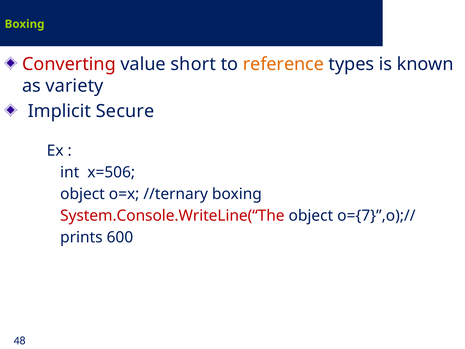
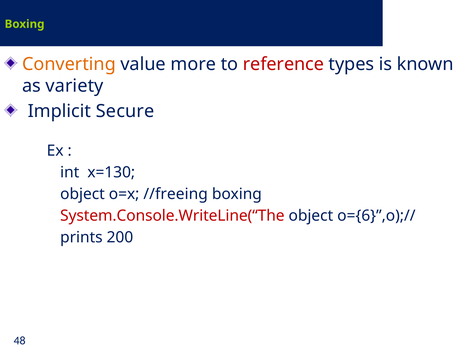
Converting colour: red -> orange
short: short -> more
reference colour: orange -> red
x=506: x=506 -> x=130
//ternary: //ternary -> //freeing
o={7}”,o);//: o={7}”,o);// -> o={6}”,o);//
600: 600 -> 200
